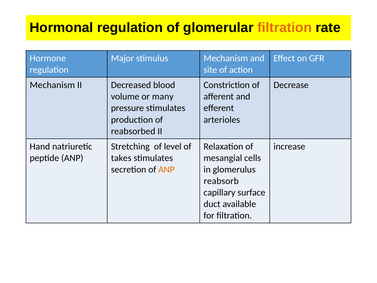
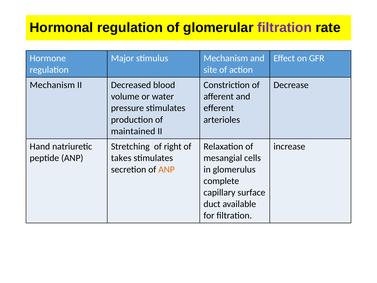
filtration at (285, 28) colour: orange -> purple
many: many -> water
reabsorbed: reabsorbed -> maintained
level: level -> right
reabsorb: reabsorb -> complete
